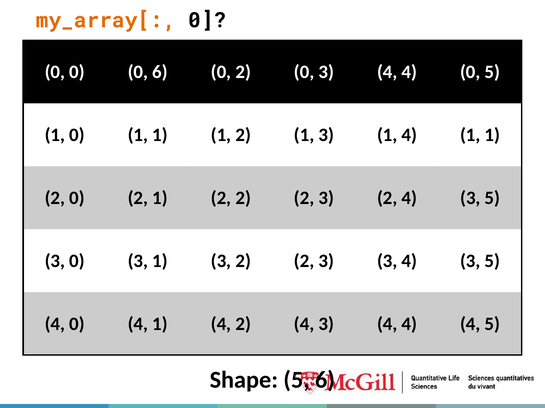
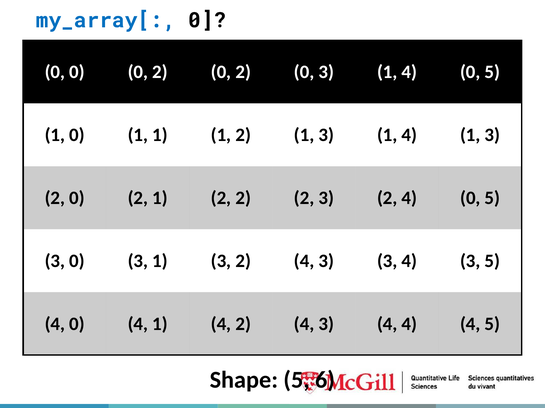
my_array[ colour: orange -> blue
0 0 6: 6 -> 2
2 0 3 4: 4 -> 1
4 1 1: 1 -> 3
3 2 4 3: 3 -> 0
1 3 2 2: 2 -> 4
